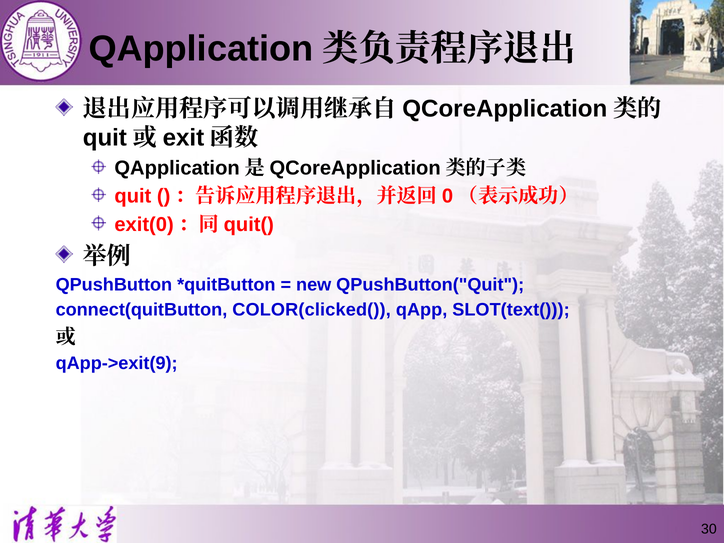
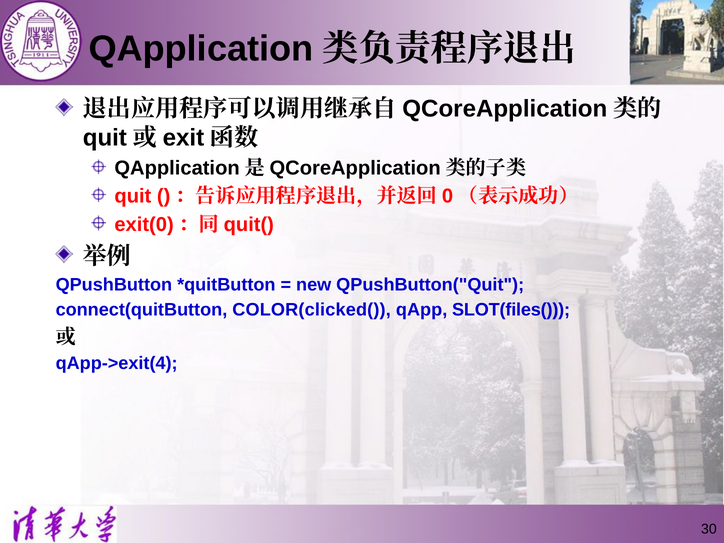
SLOT(text(: SLOT(text( -> SLOT(files(
qApp->exit(9: qApp->exit(9 -> qApp->exit(4
